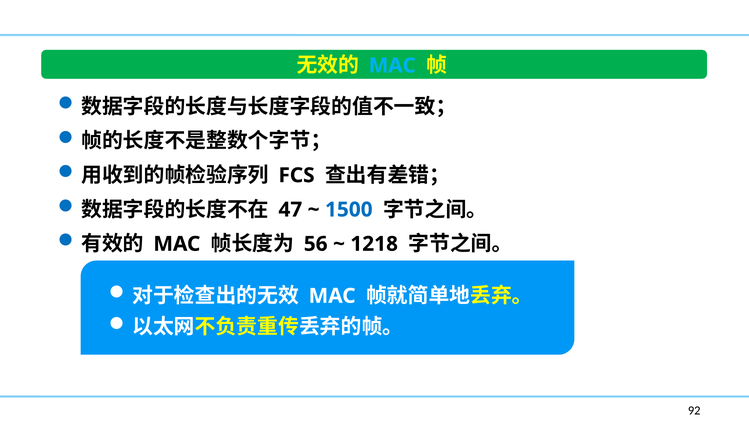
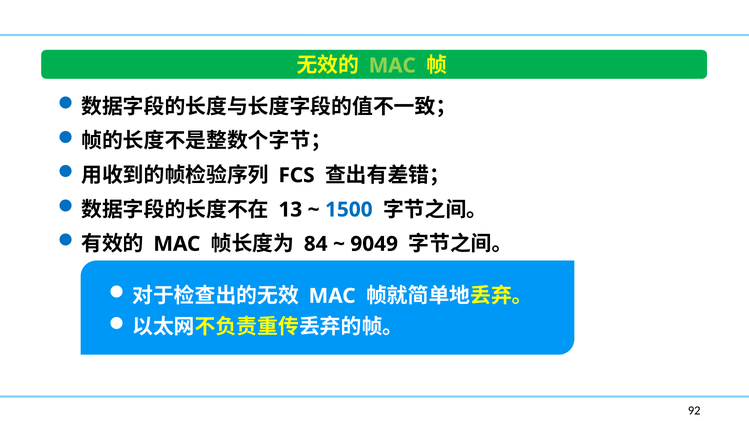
MAC at (392, 66) colour: light blue -> light green
47: 47 -> 13
56: 56 -> 84
1218: 1218 -> 9049
